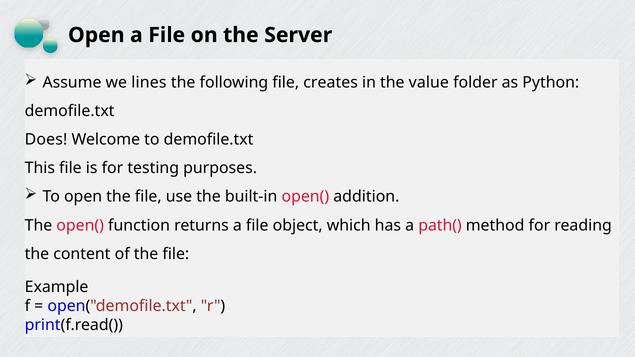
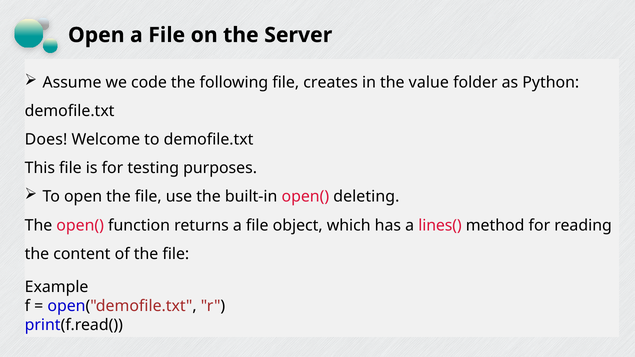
lines: lines -> code
addition: addition -> deleting
path(: path( -> lines(
